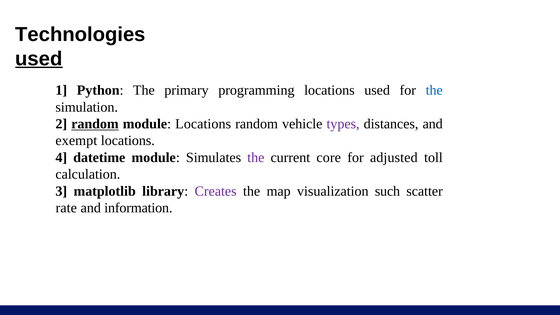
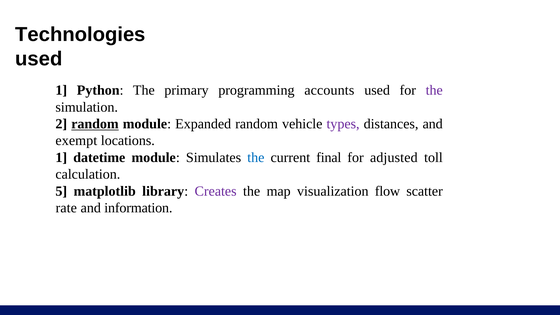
used at (39, 59) underline: present -> none
programming locations: locations -> accounts
the at (434, 90) colour: blue -> purple
module Locations: Locations -> Expanded
4 at (61, 158): 4 -> 1
the at (256, 158) colour: purple -> blue
core: core -> final
3: 3 -> 5
such: such -> flow
